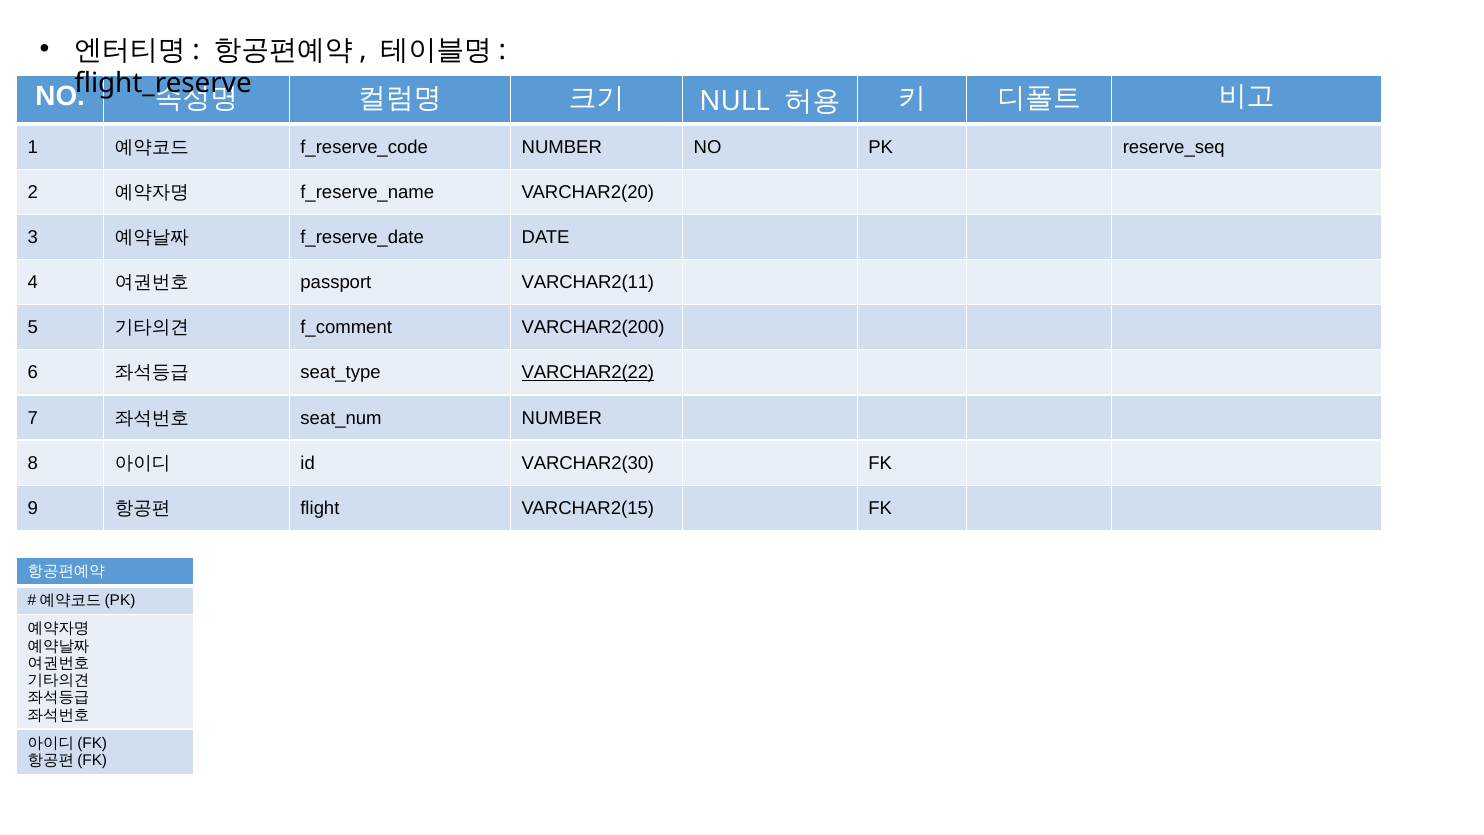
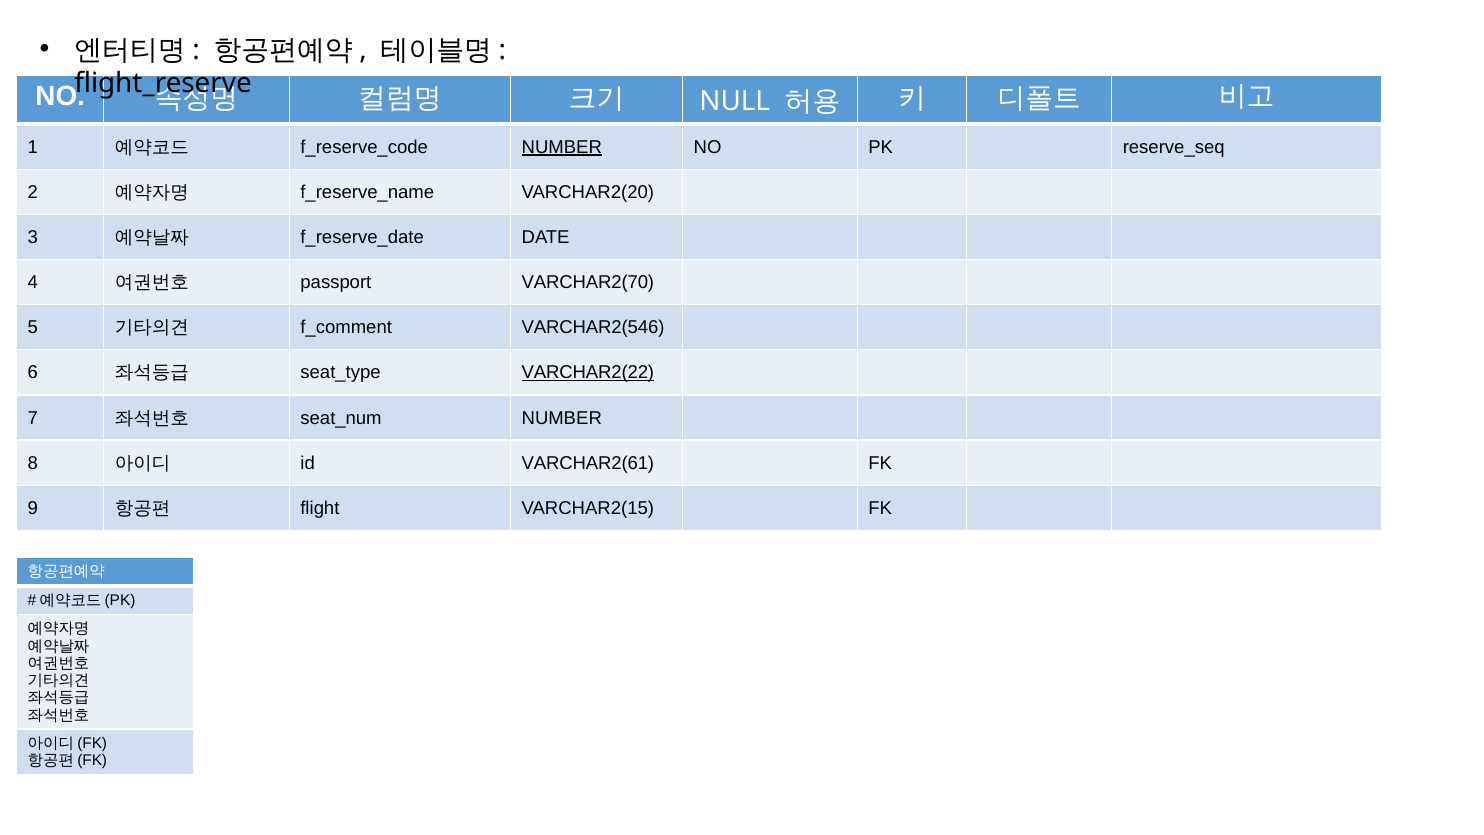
NUMBER at (562, 147) underline: none -> present
VARCHAR2(11: VARCHAR2(11 -> VARCHAR2(70
VARCHAR2(200: VARCHAR2(200 -> VARCHAR2(546
VARCHAR2(30: VARCHAR2(30 -> VARCHAR2(61
